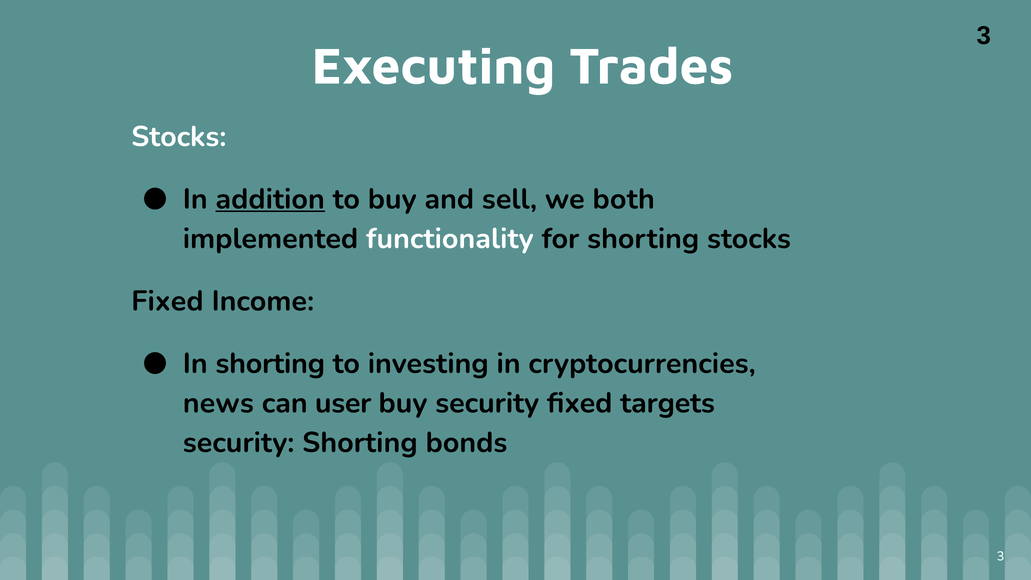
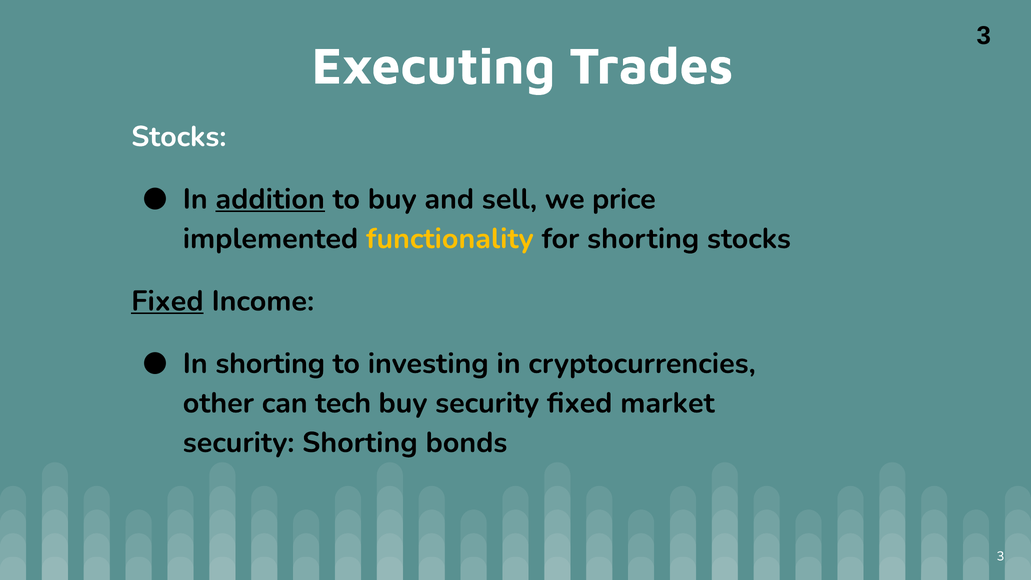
both: both -> price
functionality colour: white -> yellow
Fixed at (167, 301) underline: none -> present
news: news -> other
user: user -> tech
targets: targets -> market
